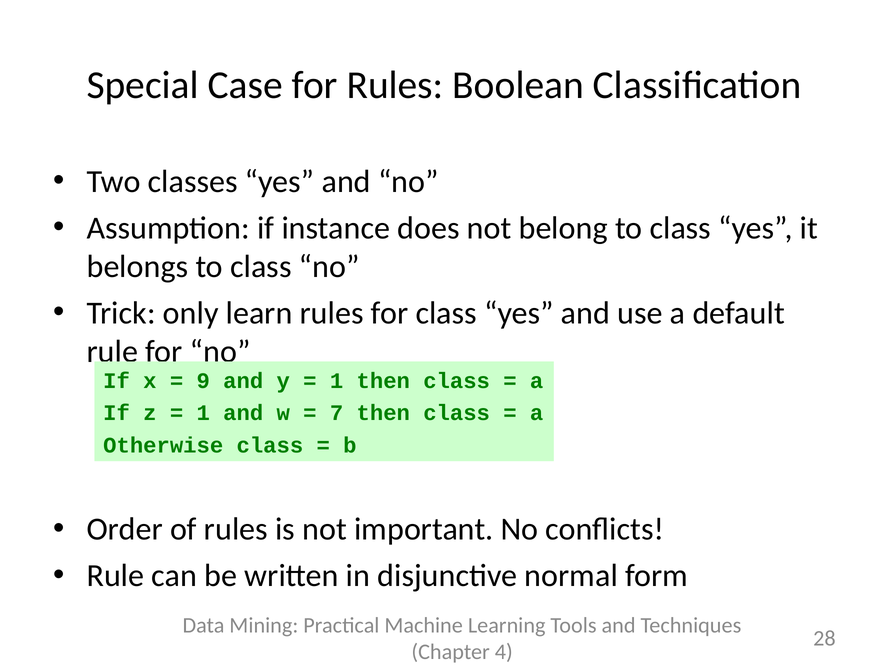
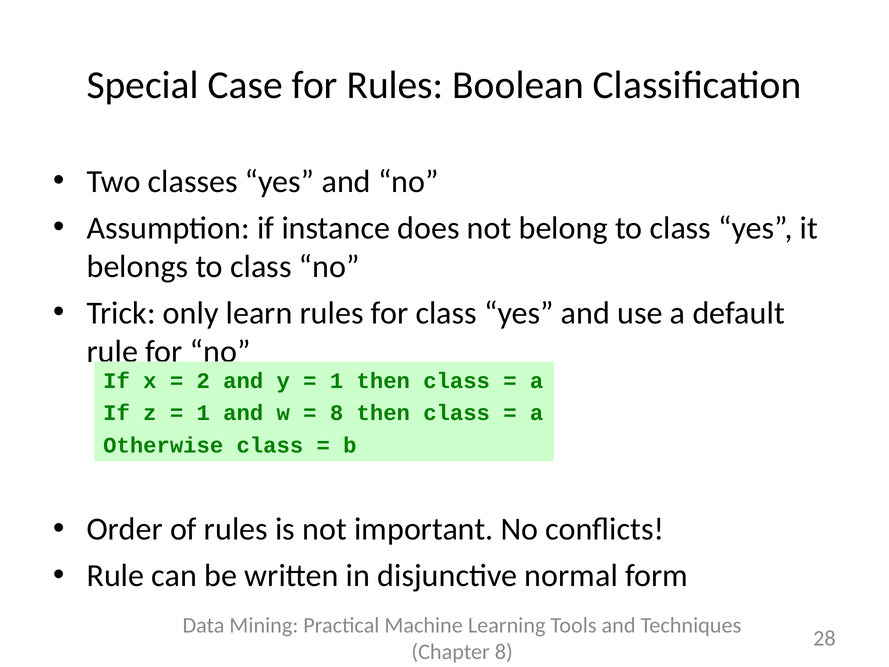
9: 9 -> 2
7 at (337, 413): 7 -> 8
Chapter 4: 4 -> 8
